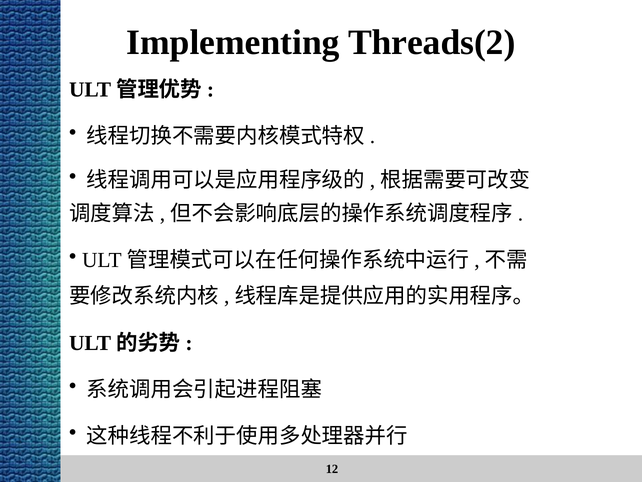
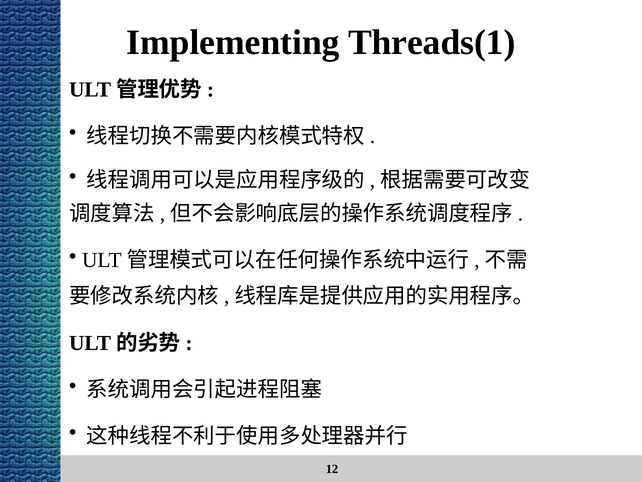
Threads(2: Threads(2 -> Threads(1
